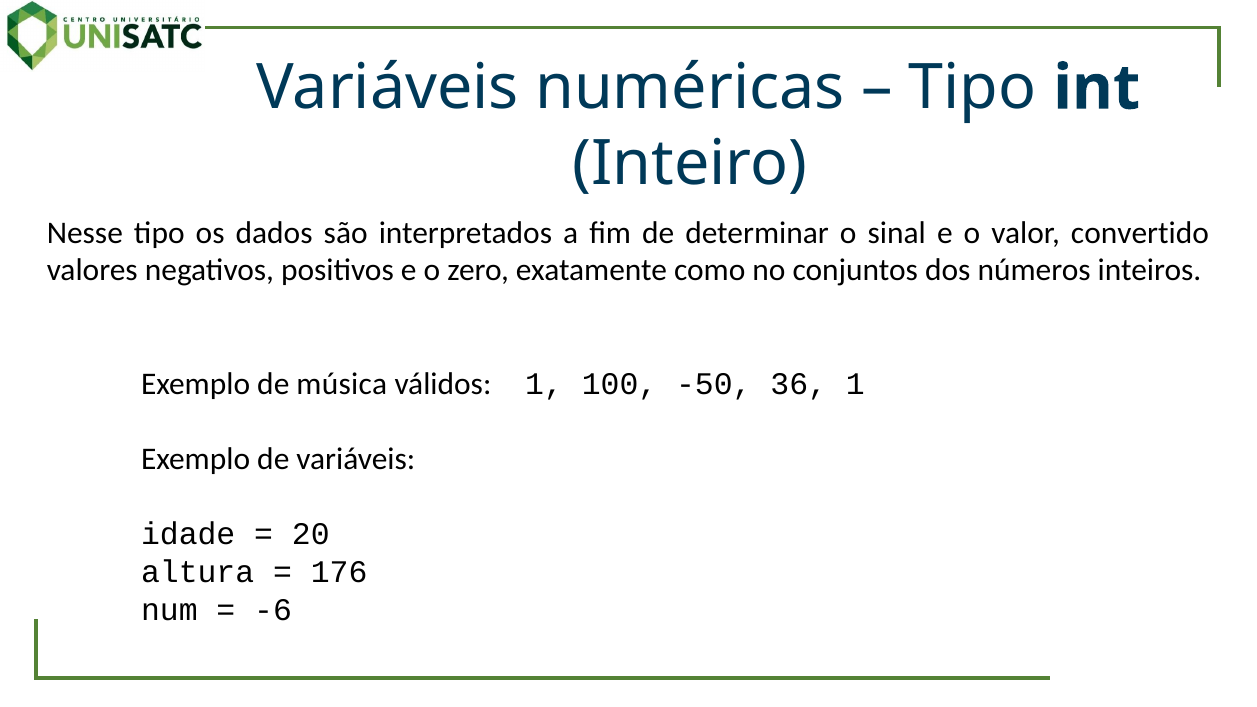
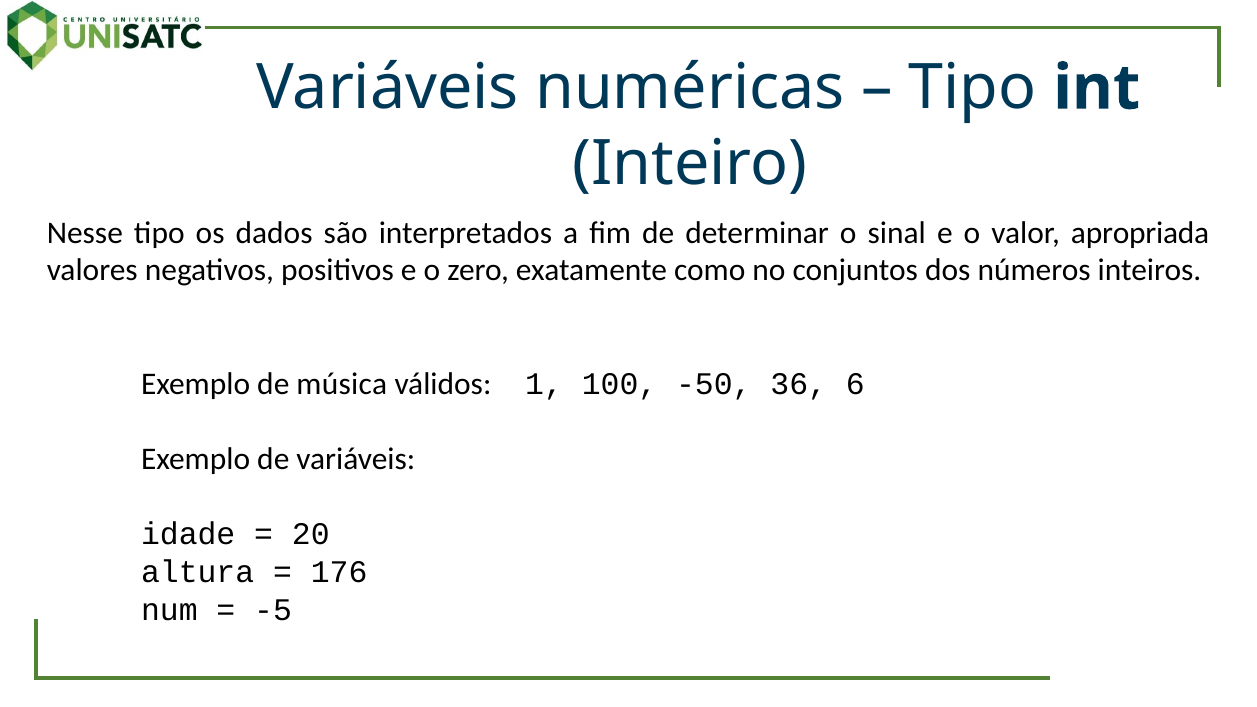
convertido: convertido -> apropriada
36 1: 1 -> 6
-6: -6 -> -5
